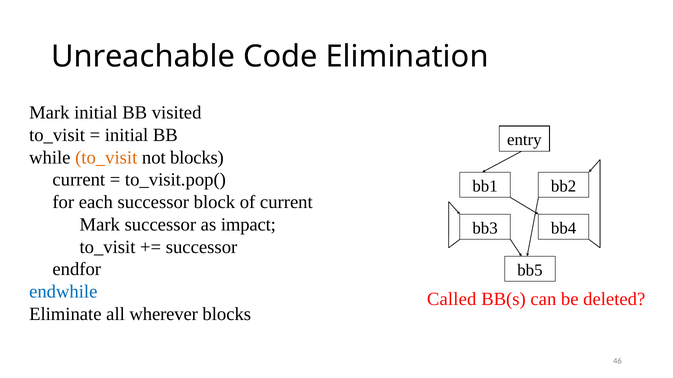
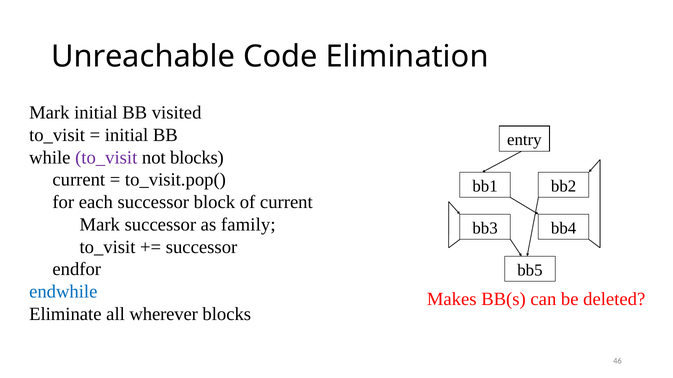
to_visit at (106, 158) colour: orange -> purple
impact: impact -> family
Called: Called -> Makes
